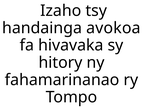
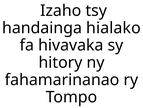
avokoa: avokoa -> hialako
